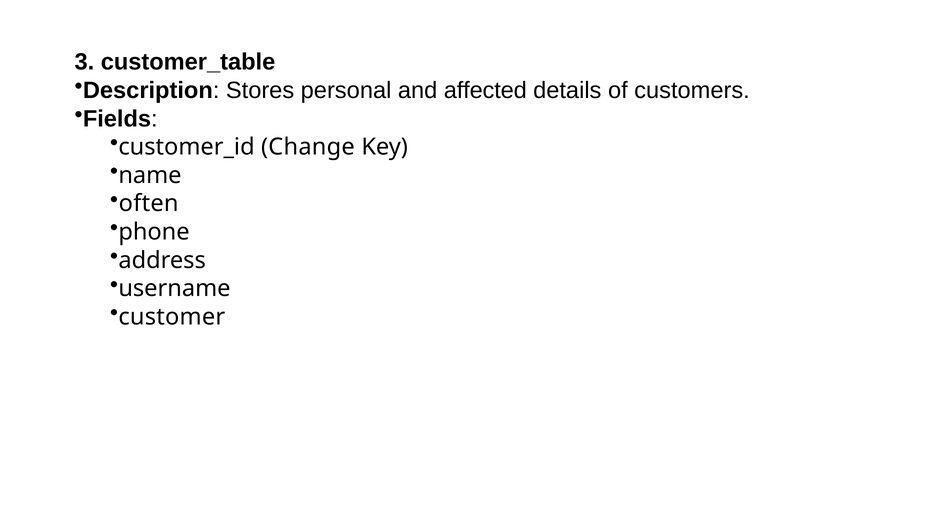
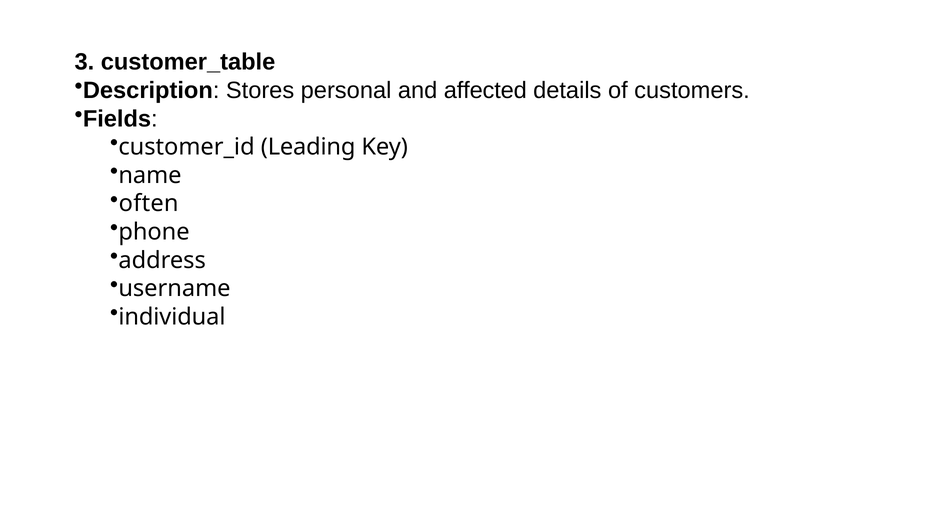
Change: Change -> Leading
customer: customer -> individual
